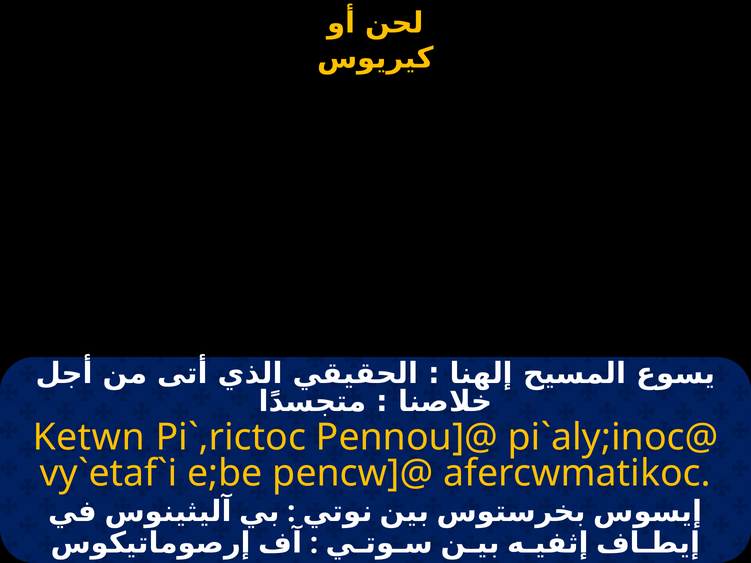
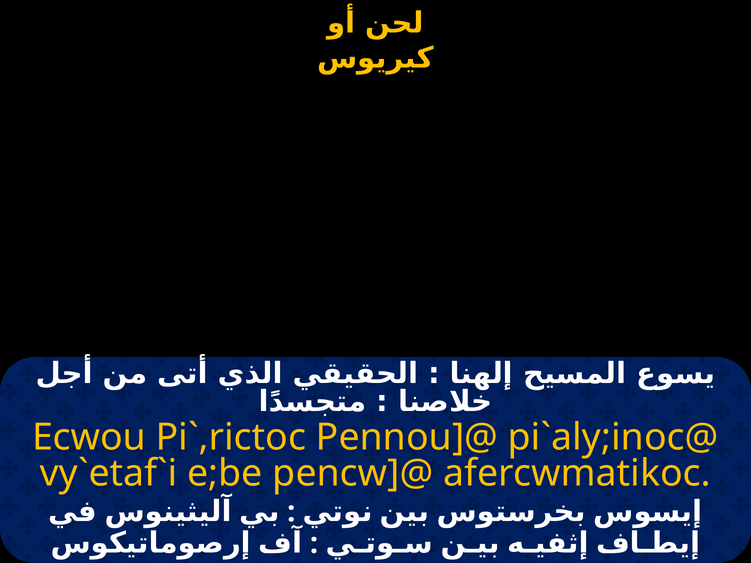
Ketwn: Ketwn -> Ecwou
